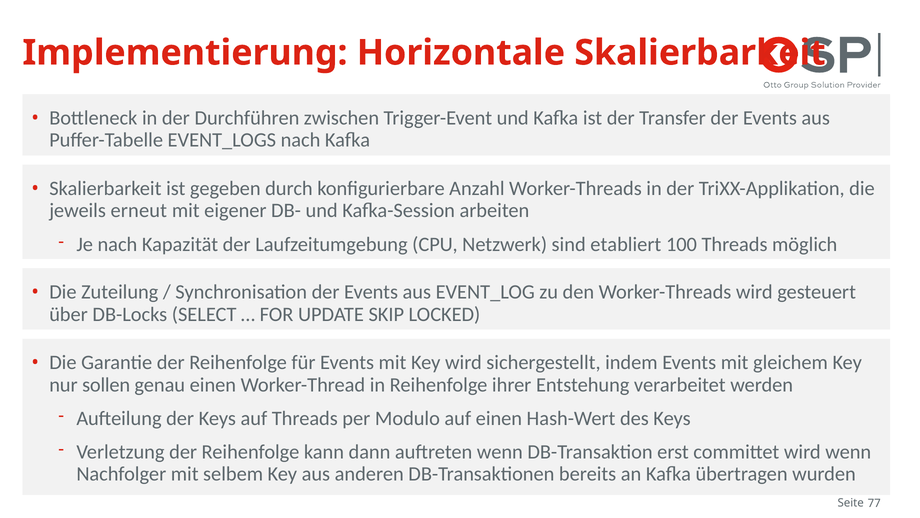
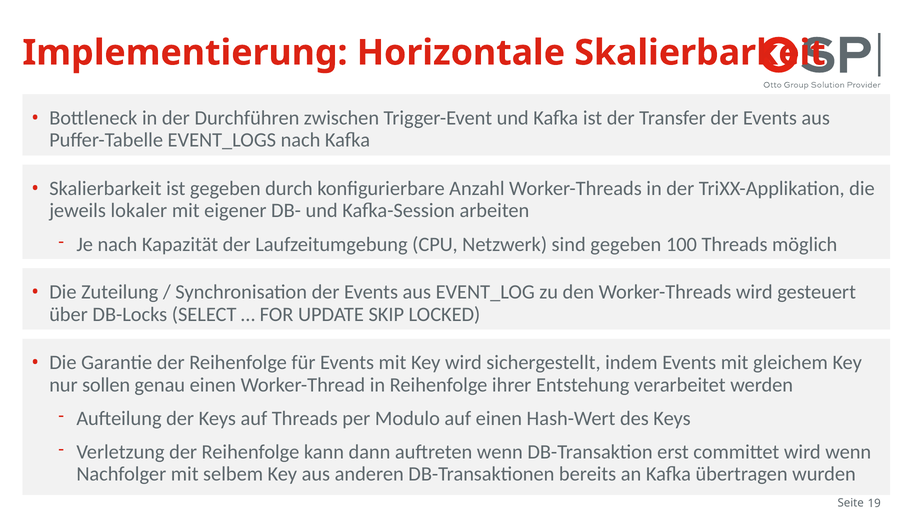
erneut: erneut -> lokaler
sind etabliert: etabliert -> gegeben
77: 77 -> 19
